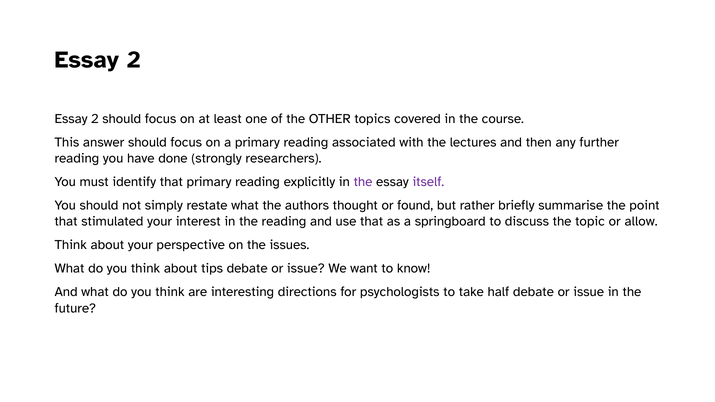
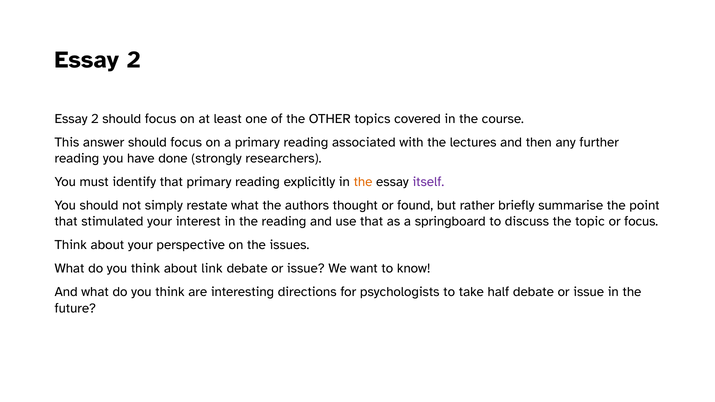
the at (363, 182) colour: purple -> orange
or allow: allow -> focus
tips: tips -> link
